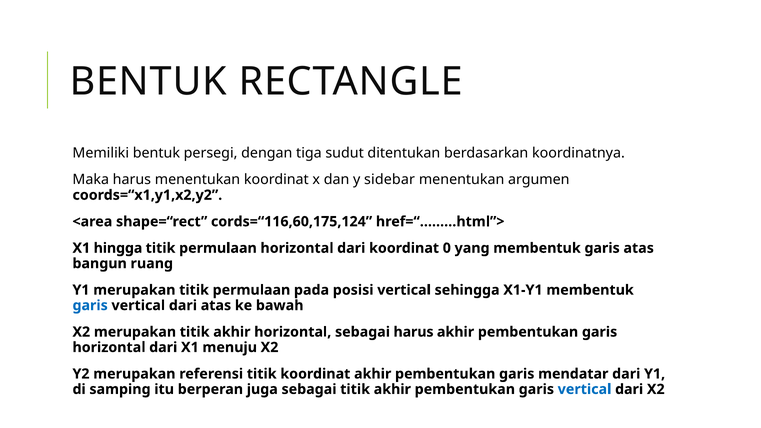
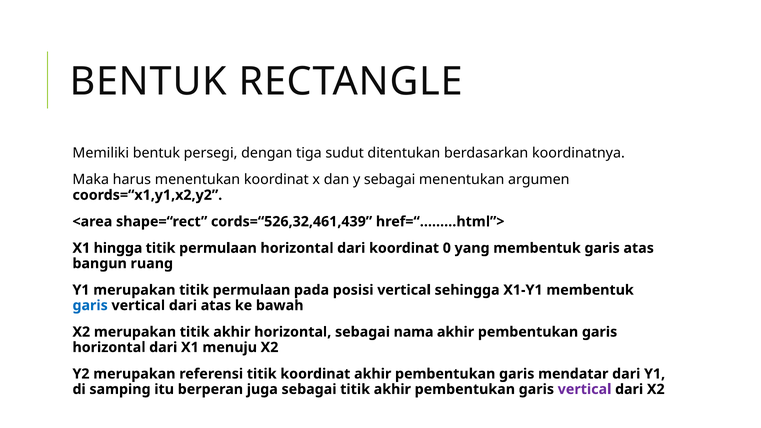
y sidebar: sidebar -> sebagai
cords=“116,60,175,124: cords=“116,60,175,124 -> cords=“526,32,461,439
sebagai harus: harus -> nama
vertical at (585, 389) colour: blue -> purple
